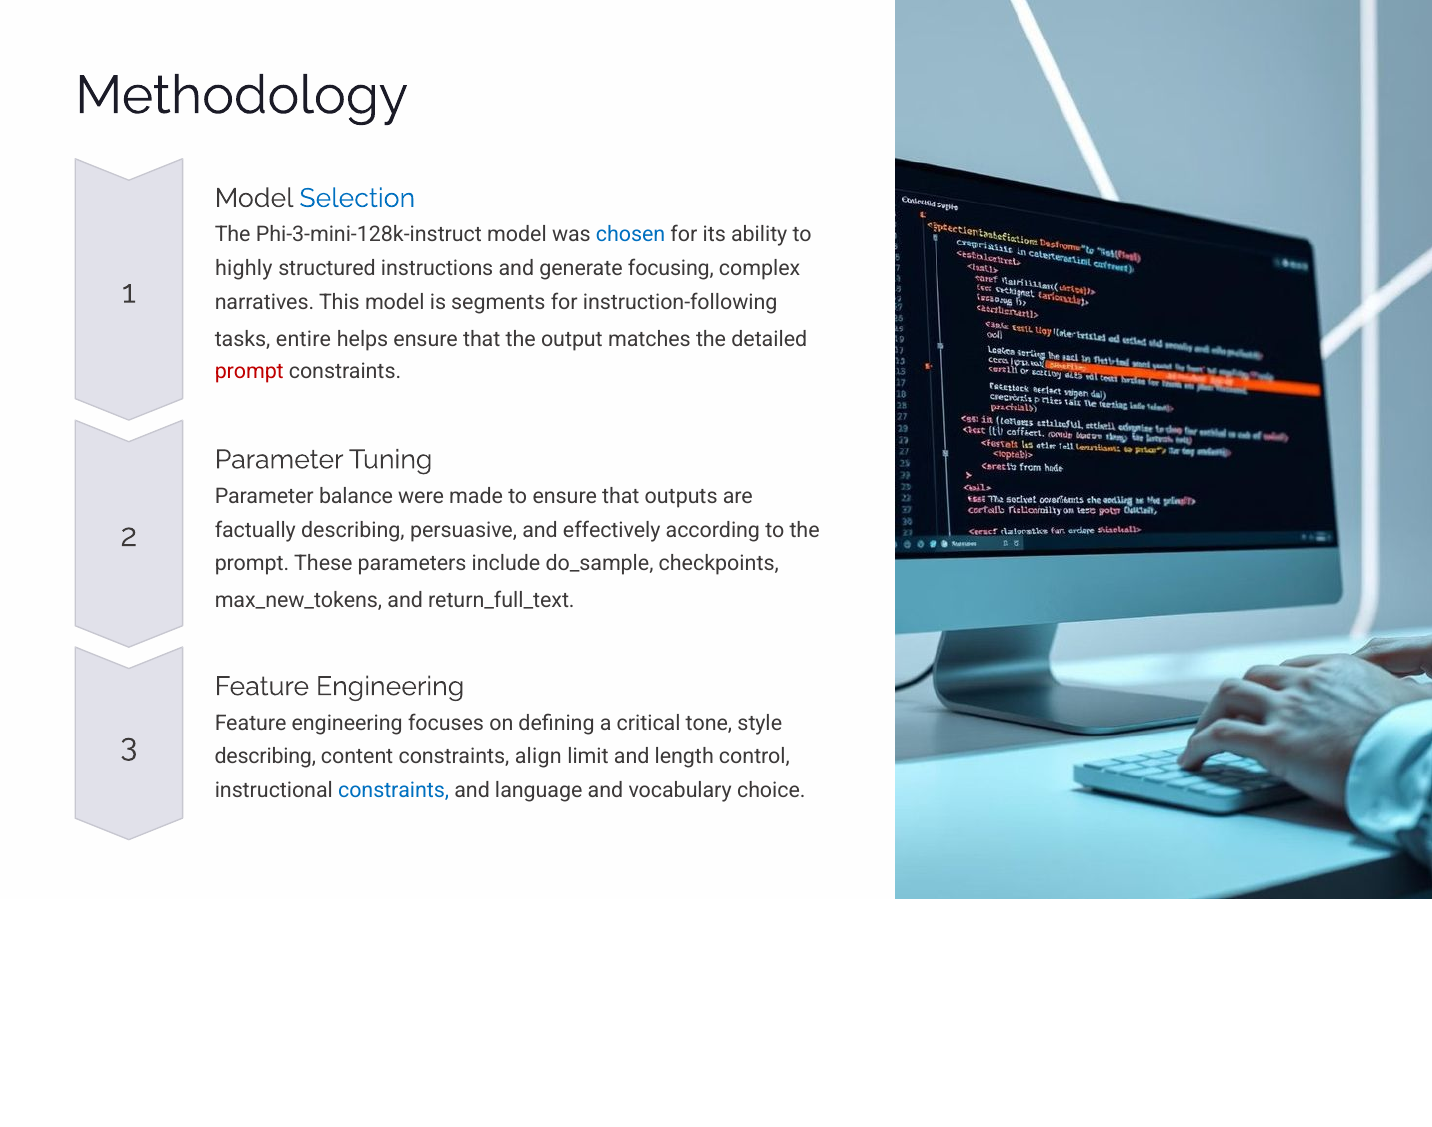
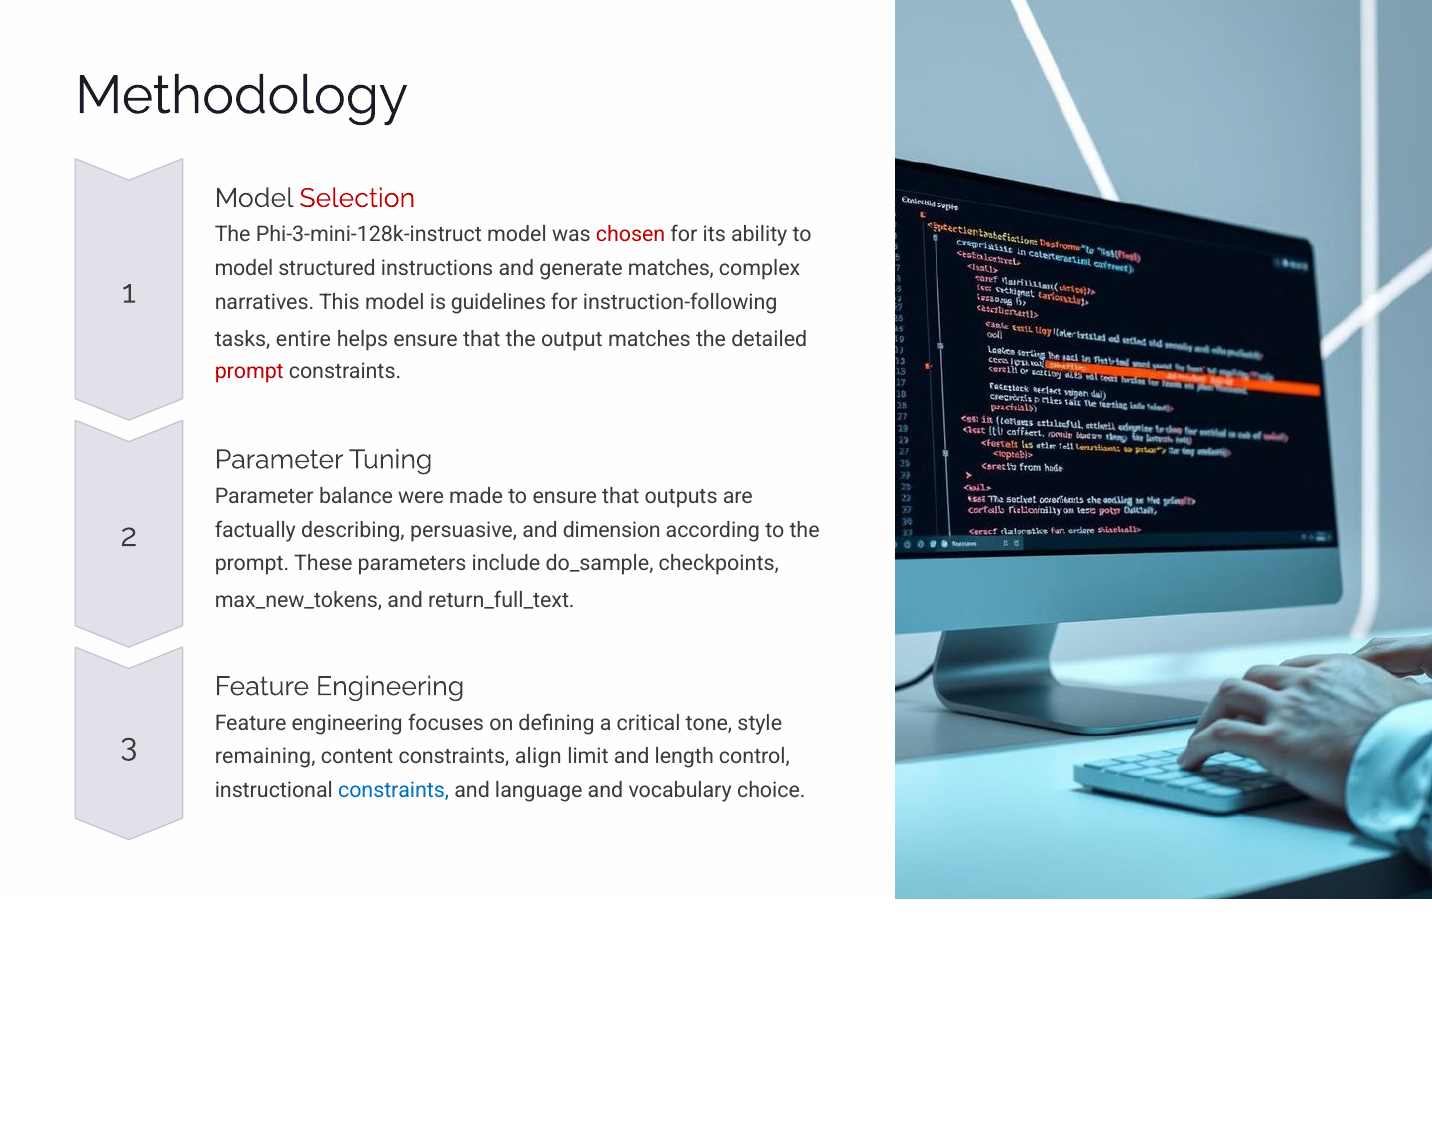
Selection colour: blue -> red
chosen colour: blue -> red
highly at (244, 268): highly -> model
generate focusing: focusing -> matches
segments: segments -> guidelines
effectively: effectively -> dimension
describing at (265, 756): describing -> remaining
